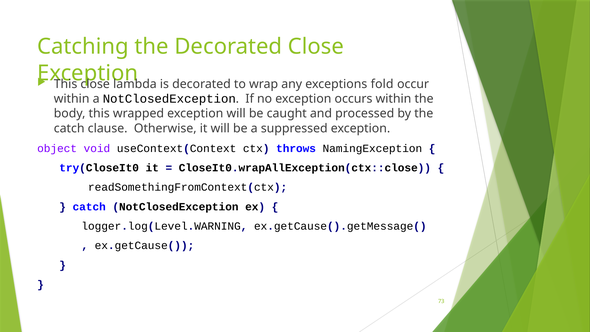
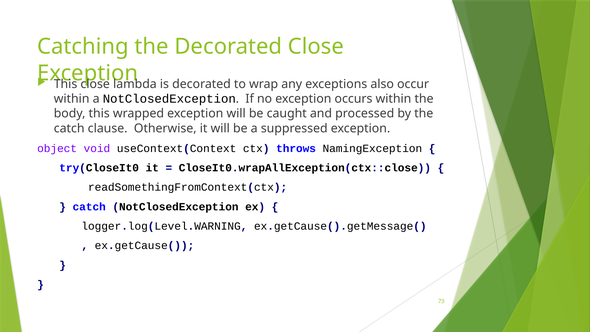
fold: fold -> also
